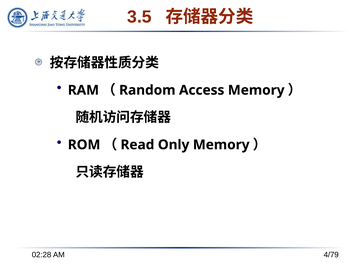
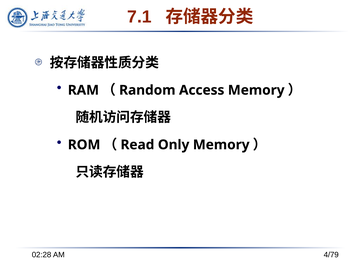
3.5: 3.5 -> 7.1
